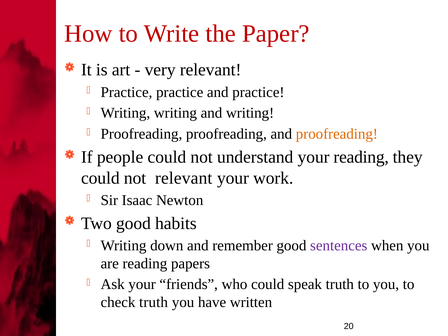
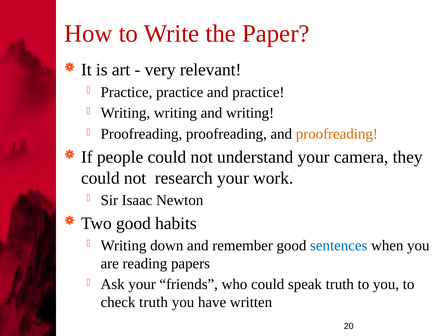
your reading: reading -> camera
not relevant: relevant -> research
sentences colour: purple -> blue
